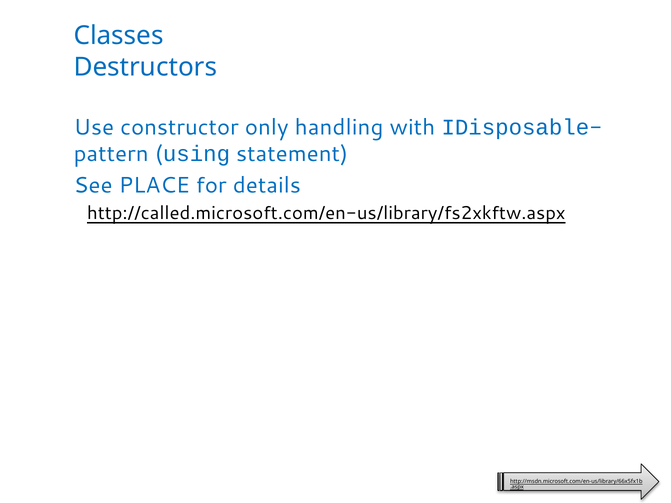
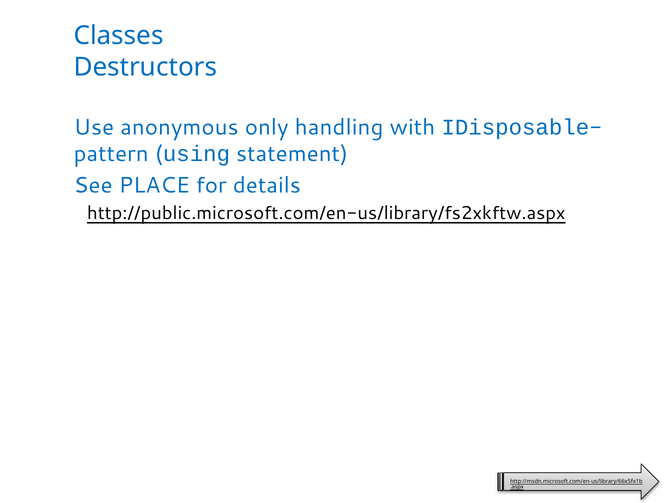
constructor: constructor -> anonymous
http://called.microsoft.com/en-us/library/fs2xkftw.aspx: http://called.microsoft.com/en-us/library/fs2xkftw.aspx -> http://public.microsoft.com/en-us/library/fs2xkftw.aspx
